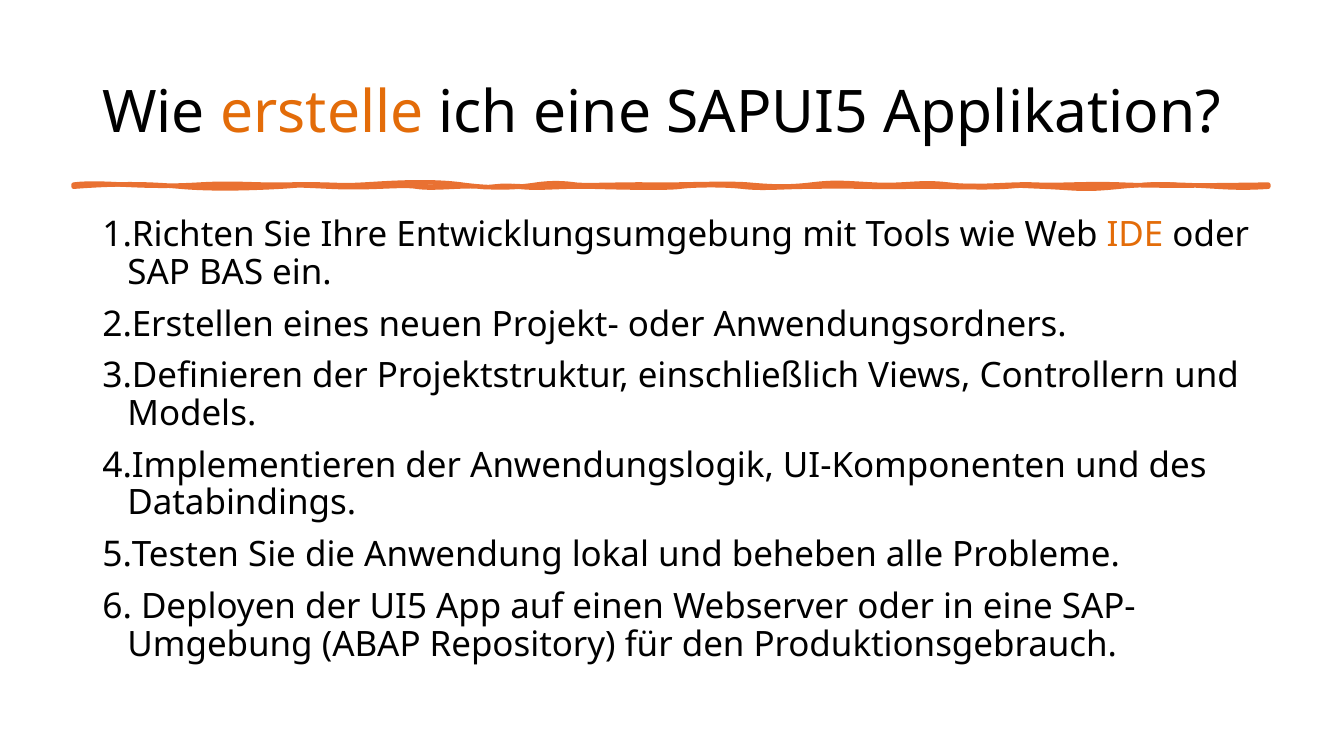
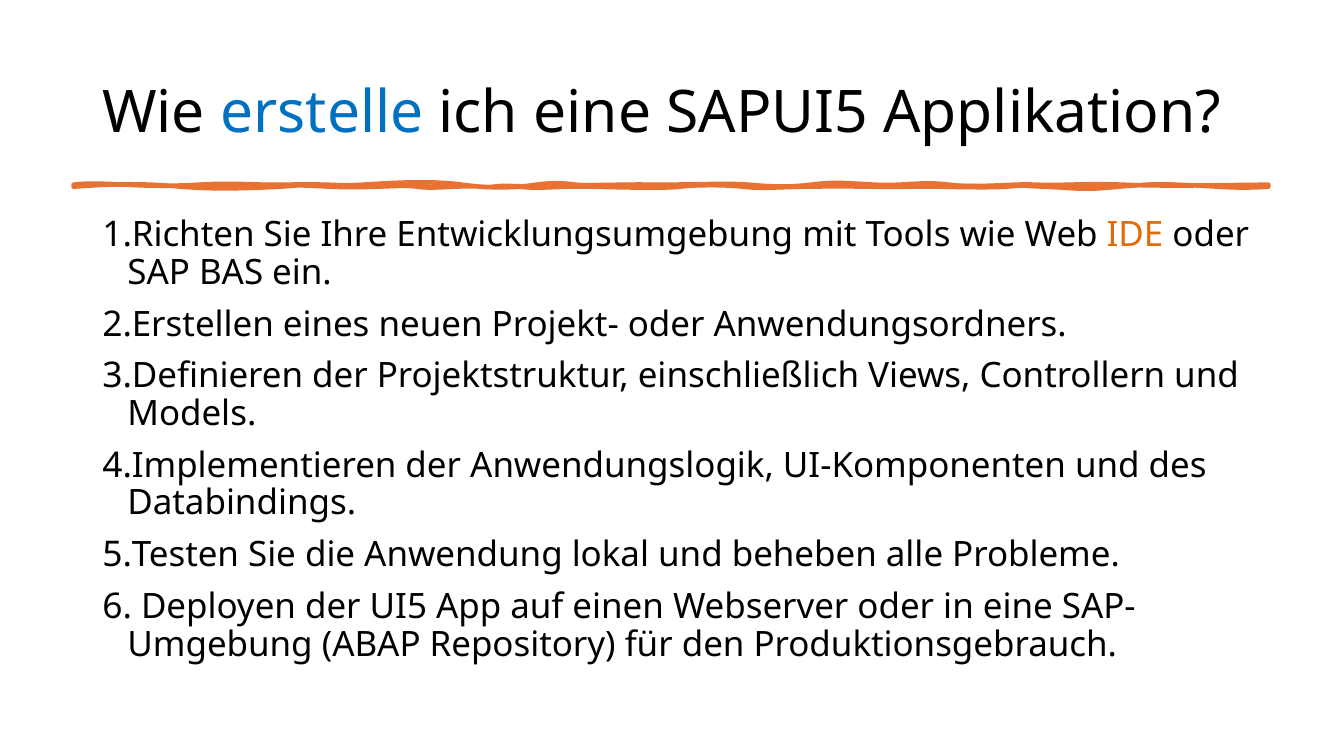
erstelle colour: orange -> blue
